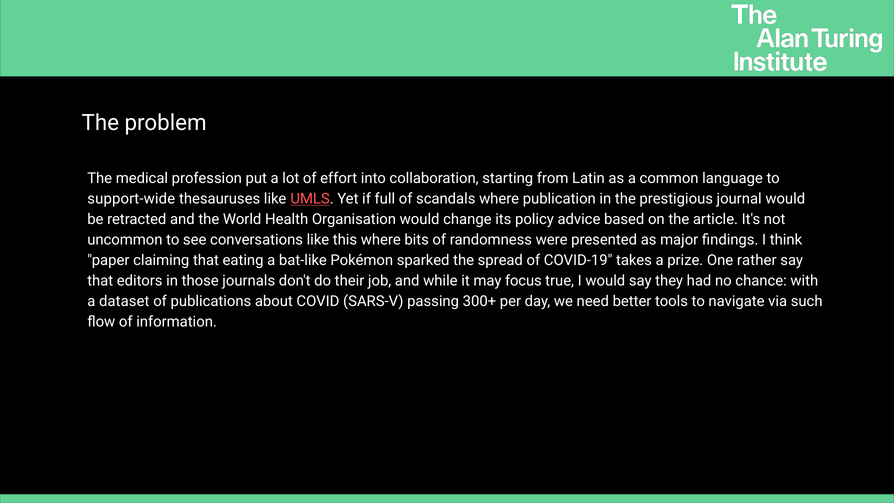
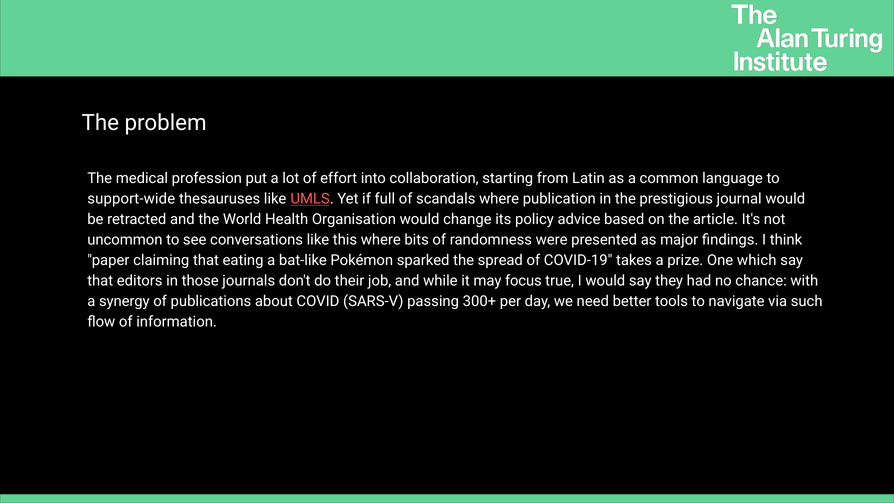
rather: rather -> which
dataset: dataset -> synergy
